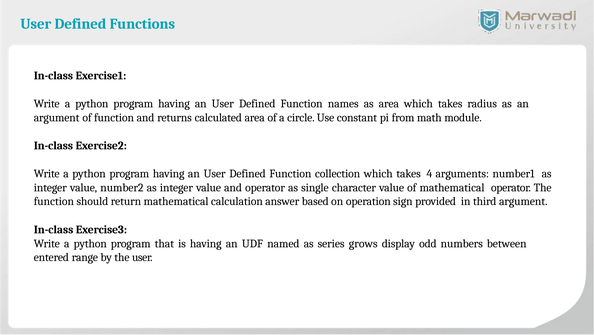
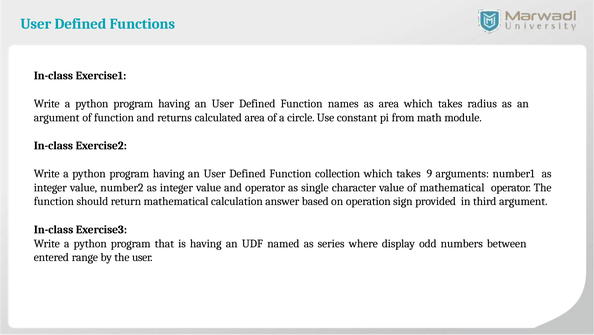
4: 4 -> 9
grows: grows -> where
